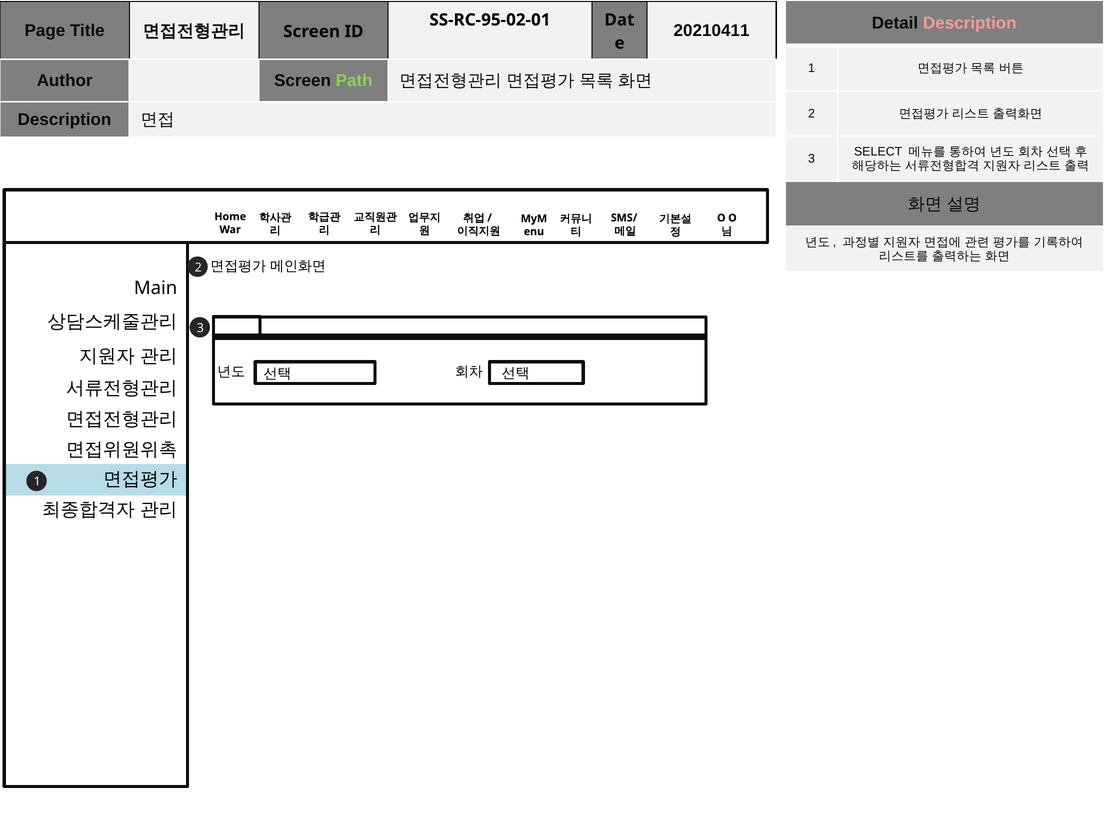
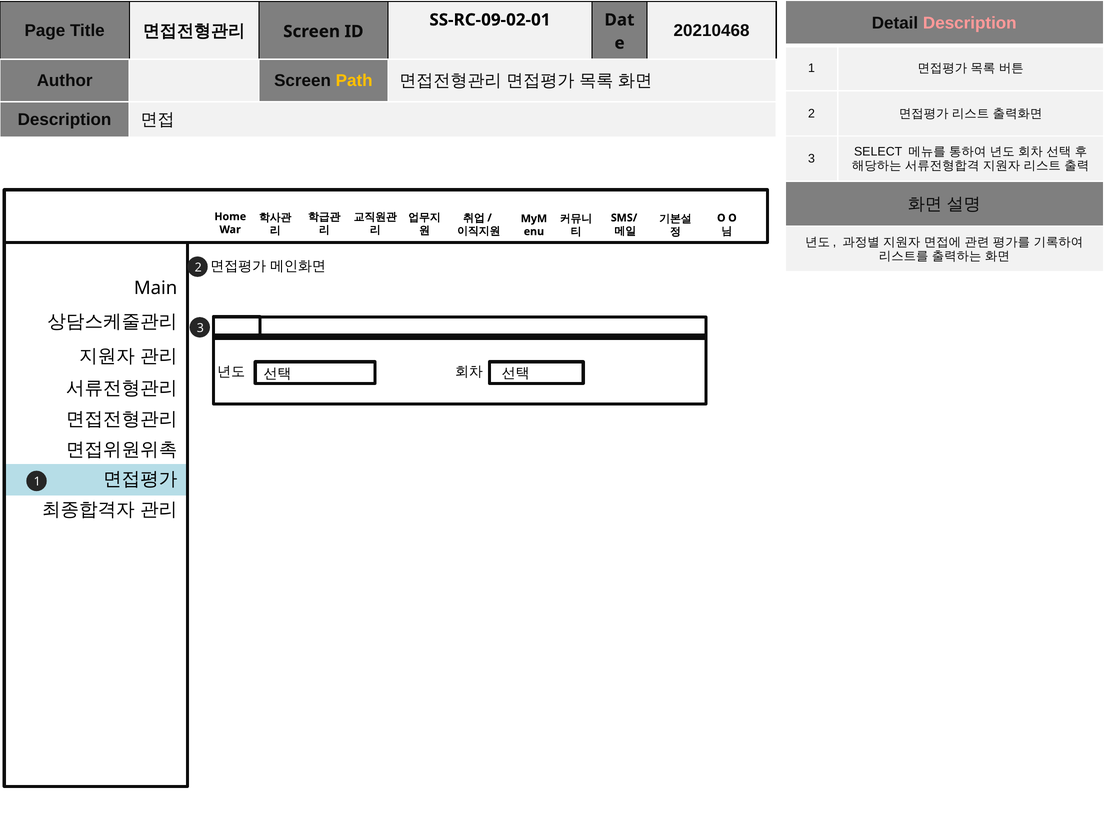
SS-RC-95-02-01: SS-RC-95-02-01 -> SS-RC-09-02-01
20210411: 20210411 -> 20210468
Path colour: light green -> yellow
